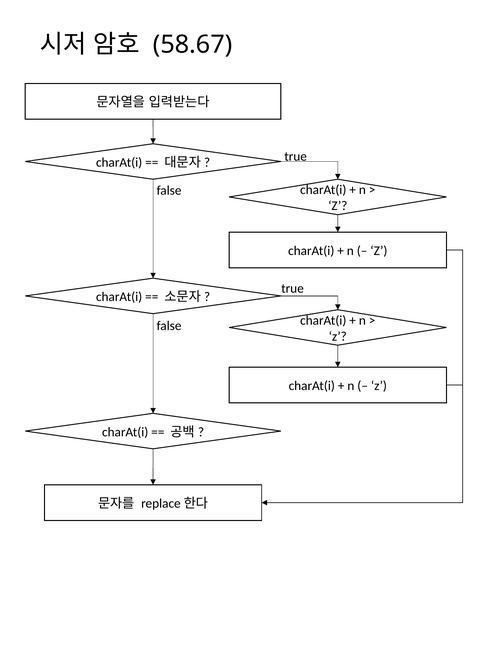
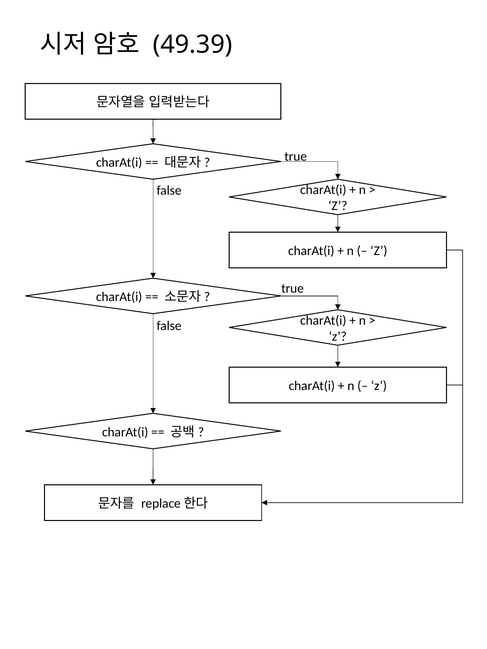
58.67: 58.67 -> 49.39
